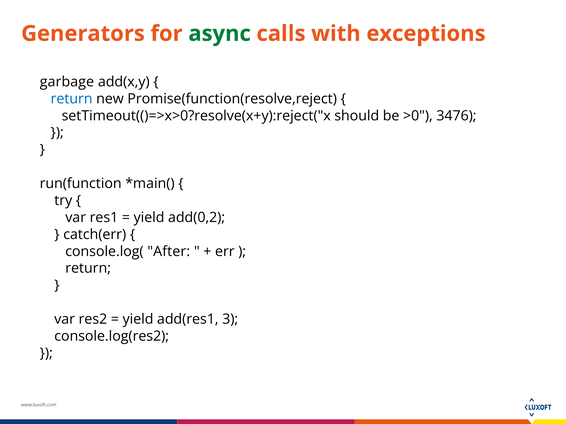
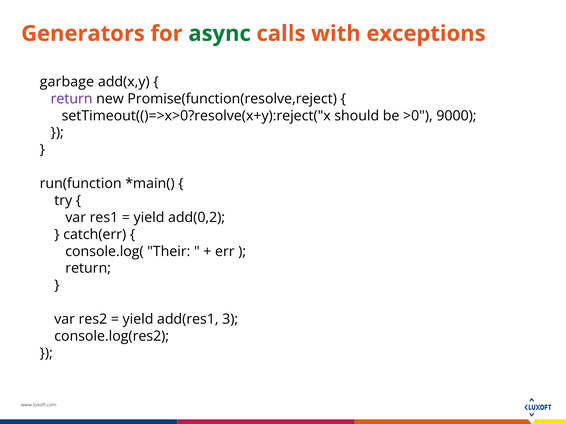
return at (72, 99) colour: blue -> purple
3476: 3476 -> 9000
After: After -> Their
